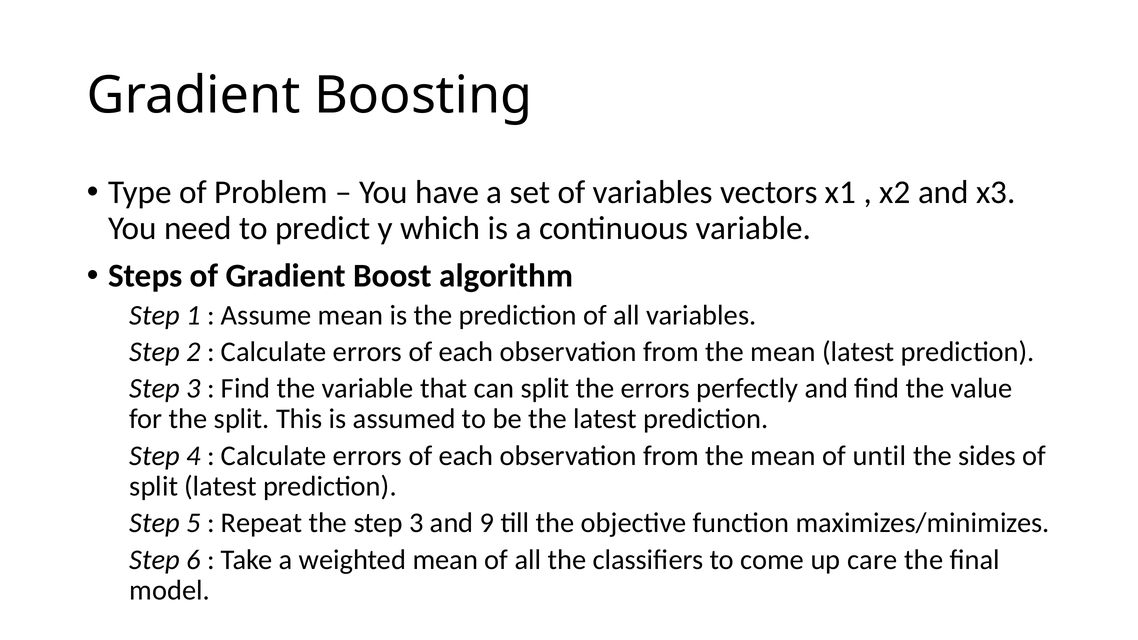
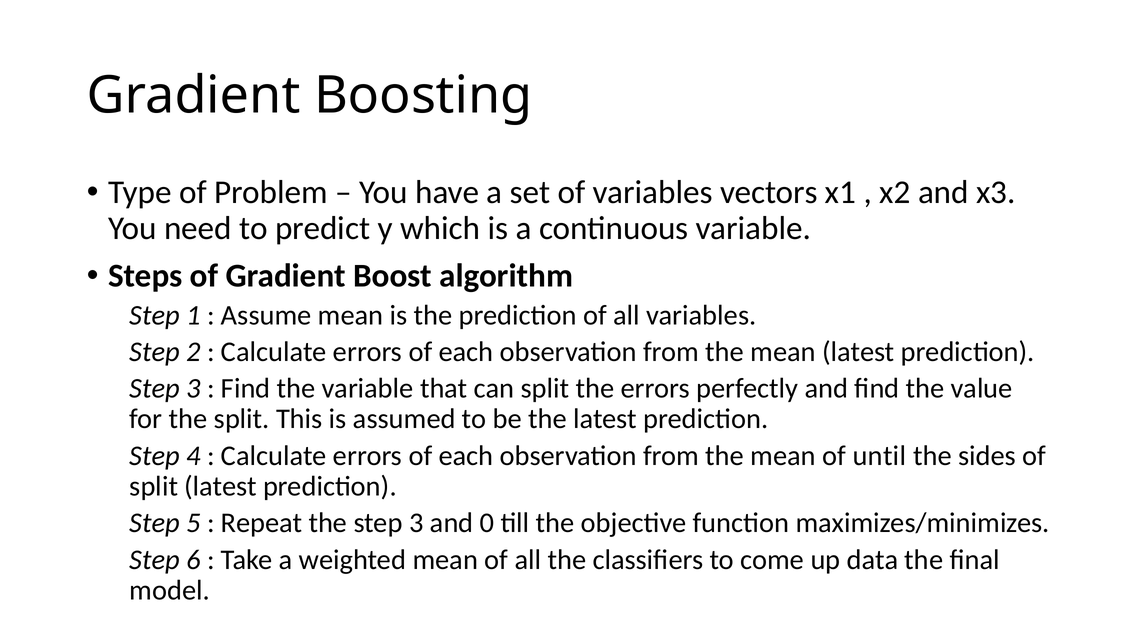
9: 9 -> 0
care: care -> data
